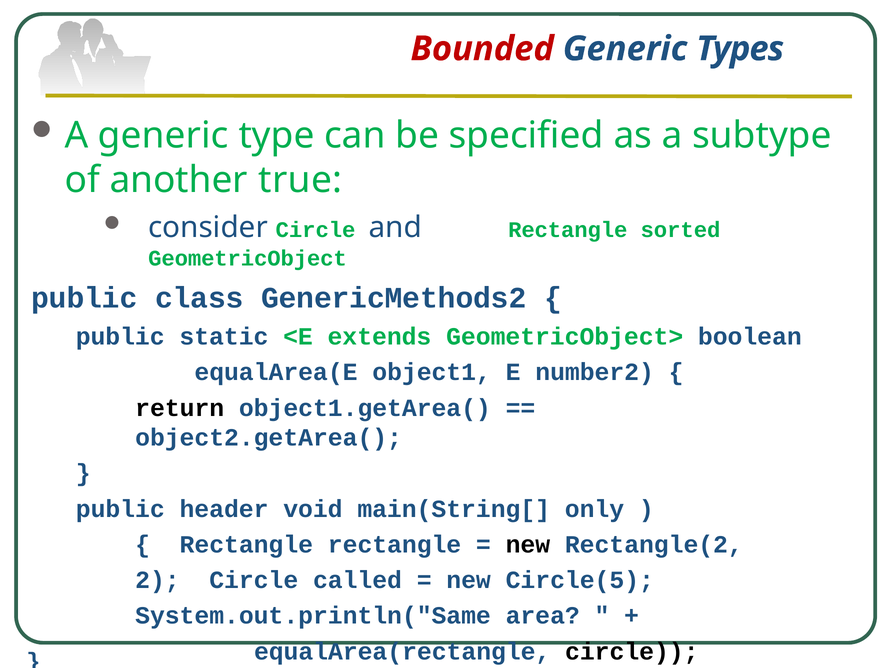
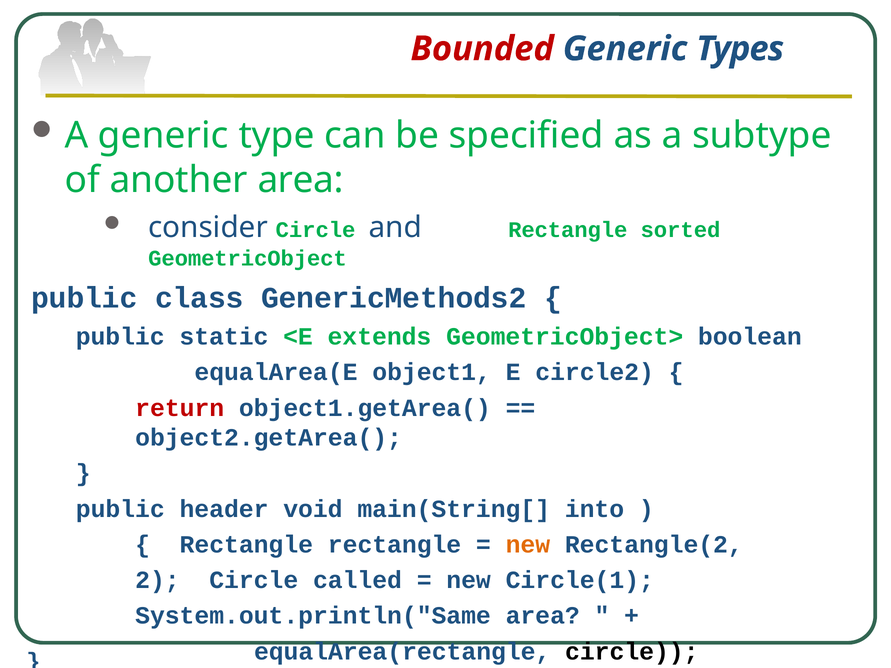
another true: true -> area
number2: number2 -> circle2
return colour: black -> red
only: only -> into
new at (528, 545) colour: black -> orange
Circle(5: Circle(5 -> Circle(1
